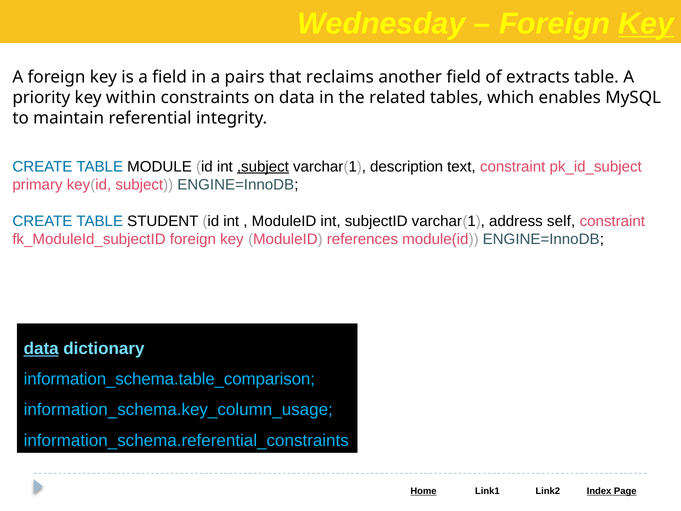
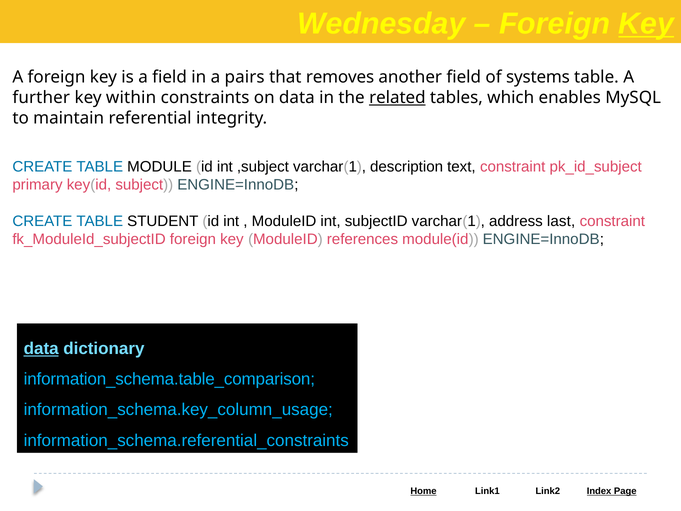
reclaims: reclaims -> removes
extracts: extracts -> systems
priority: priority -> further
related underline: none -> present
,subject underline: present -> none
self: self -> last
